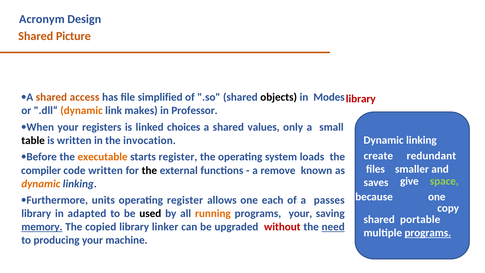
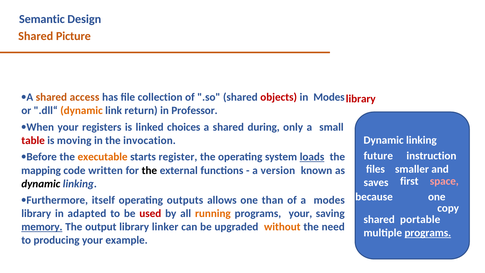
Acronym: Acronym -> Semantic
simplified: simplified -> collection
objects colour: black -> red
makes: makes -> return
values: values -> during
table colour: black -> red
is written: written -> moving
create: create -> future
redundant: redundant -> instruction
loads underline: none -> present
compiler: compiler -> mapping
remove: remove -> version
space colour: light green -> pink
give: give -> first
dynamic at (41, 184) colour: orange -> black
units: units -> itself
operating register: register -> outputs
each: each -> than
a passes: passes -> modes
used colour: black -> red
copied: copied -> output
without colour: red -> orange
need underline: present -> none
machine: machine -> example
